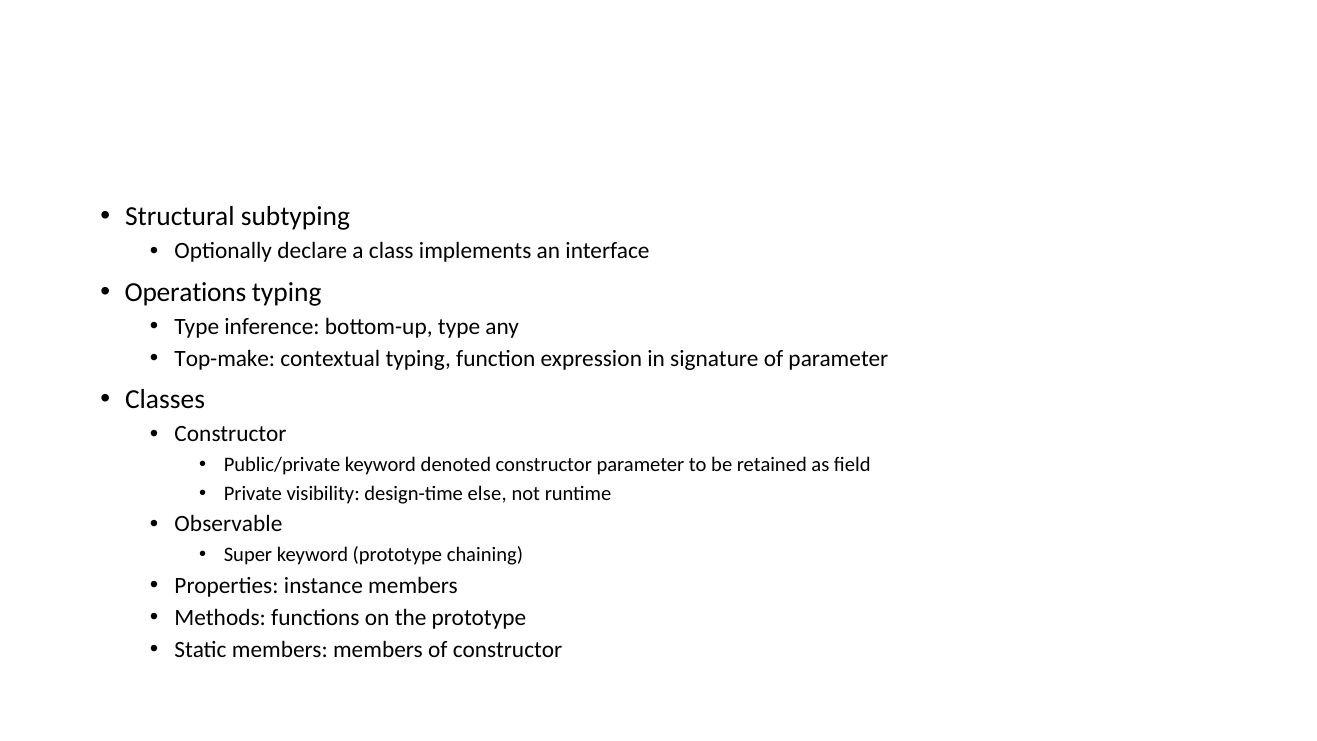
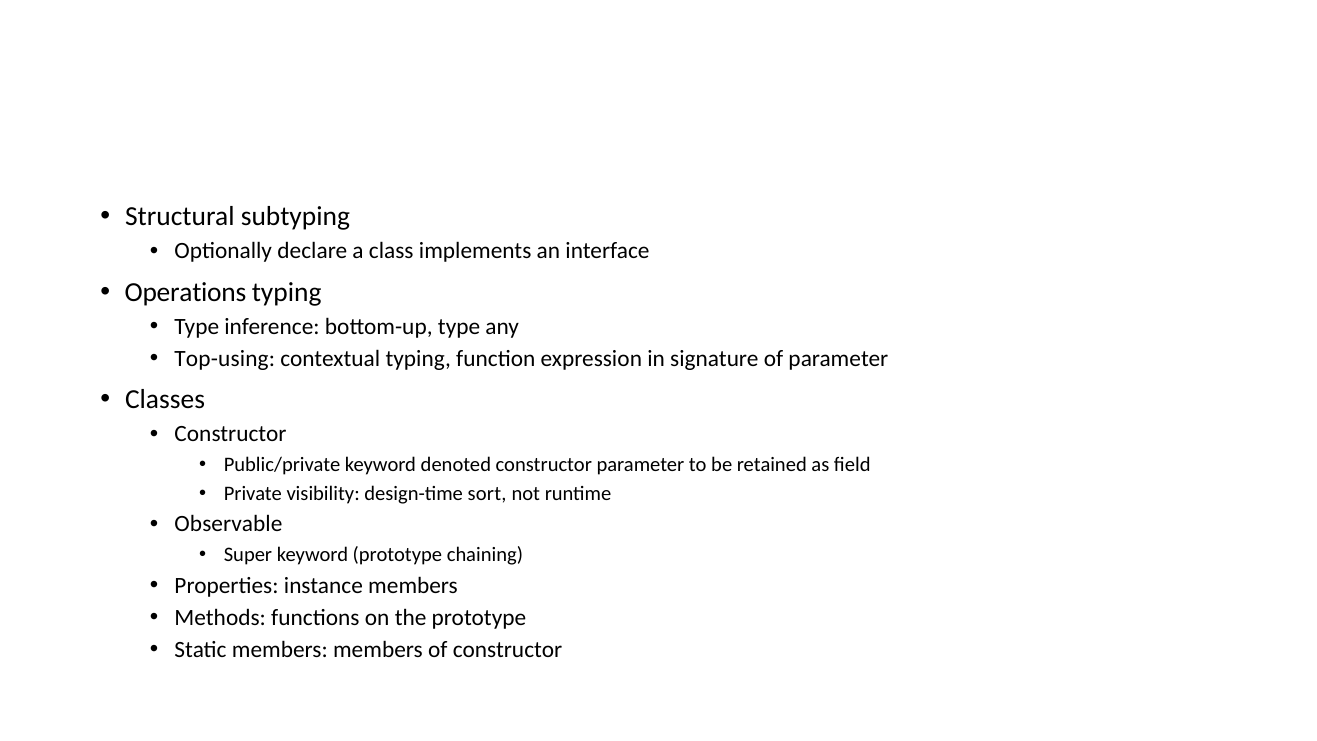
Top-make: Top-make -> Top-using
else: else -> sort
